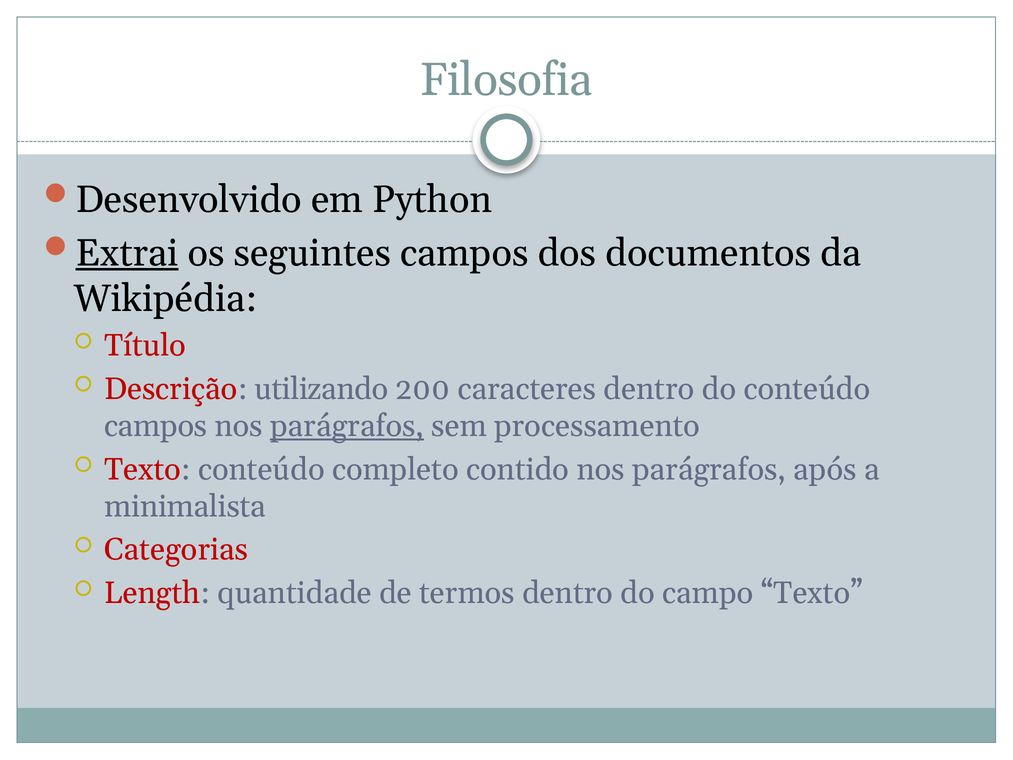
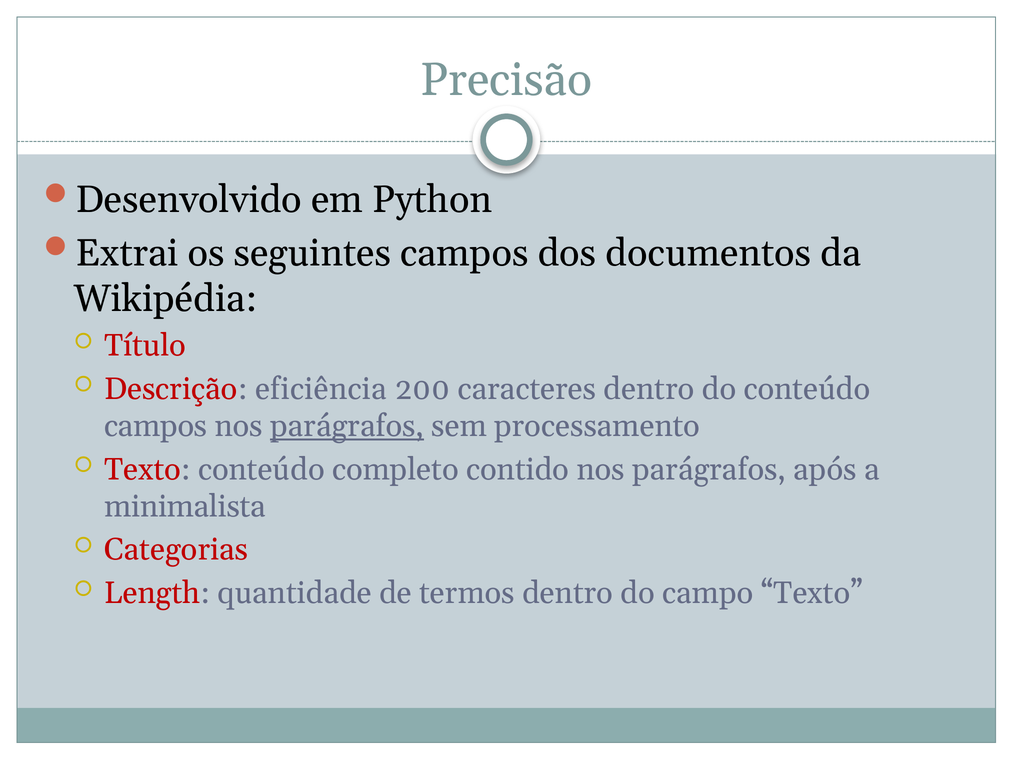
Filosofia: Filosofia -> Precisão
Extrai underline: present -> none
utilizando: utilizando -> eficiência
